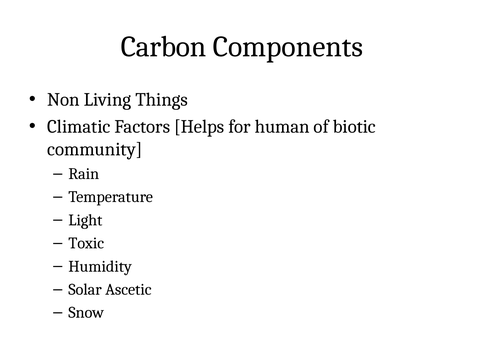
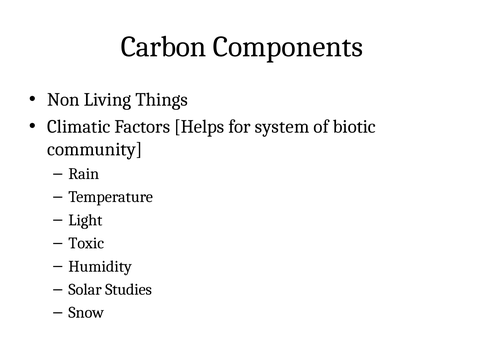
human: human -> system
Ascetic: Ascetic -> Studies
